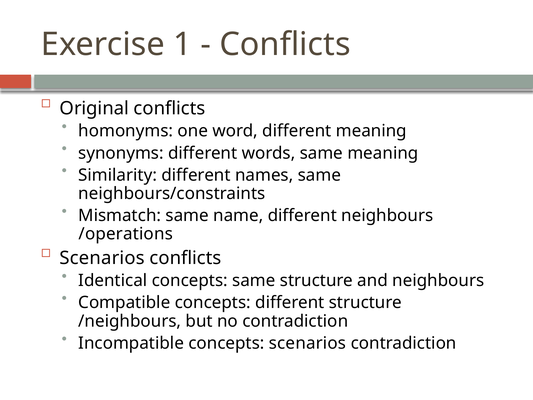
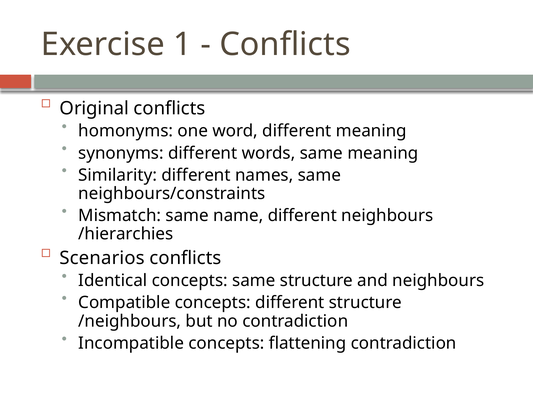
/operations: /operations -> /hierarchies
concepts scenarios: scenarios -> flattening
